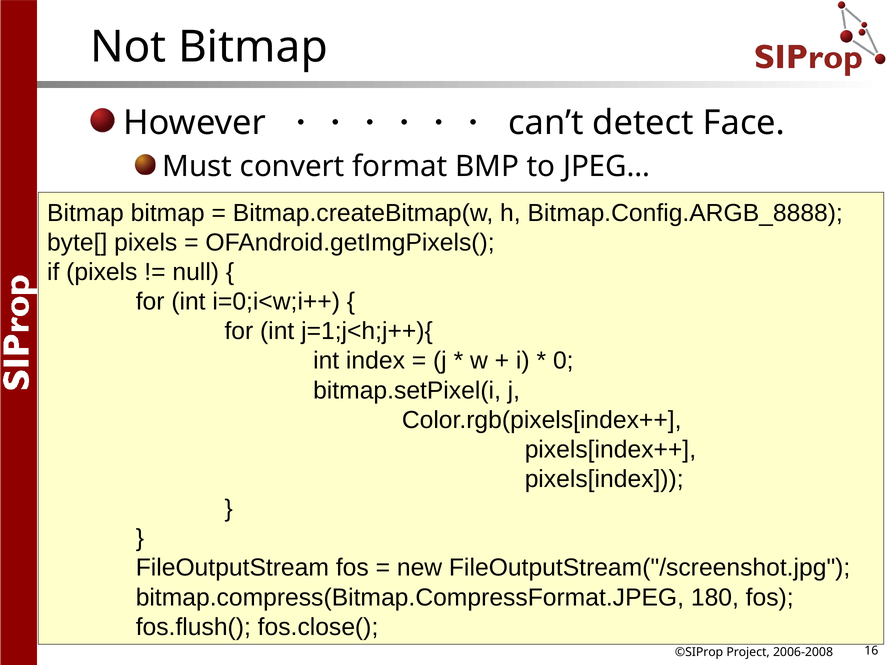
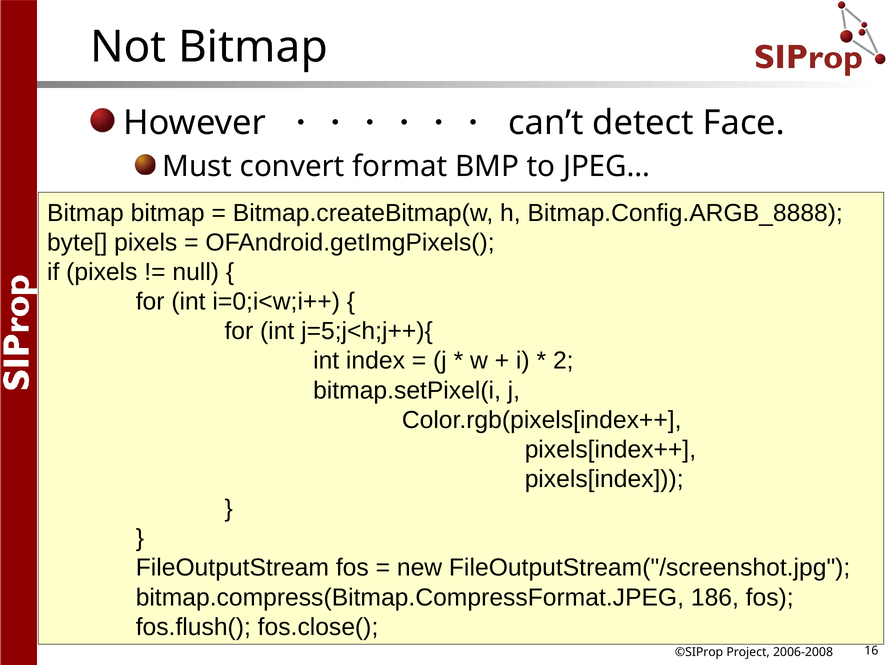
j=1;j<h;j++){: j=1;j<h;j++){ -> j=5;j<h;j++){
0: 0 -> 2
180: 180 -> 186
